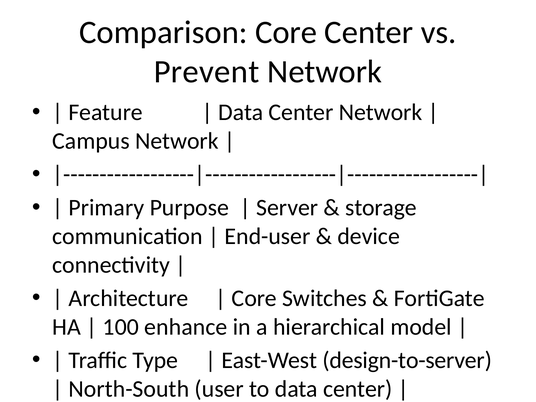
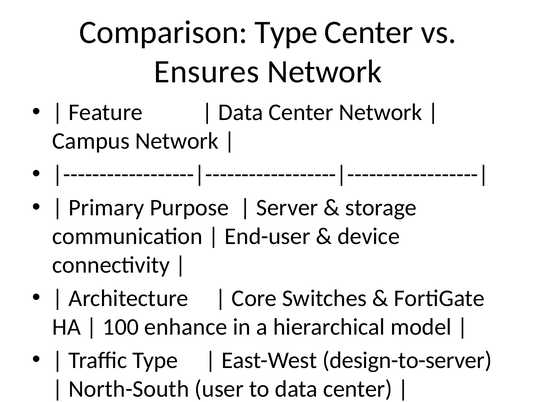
Comparison Core: Core -> Type
Prevent: Prevent -> Ensures
